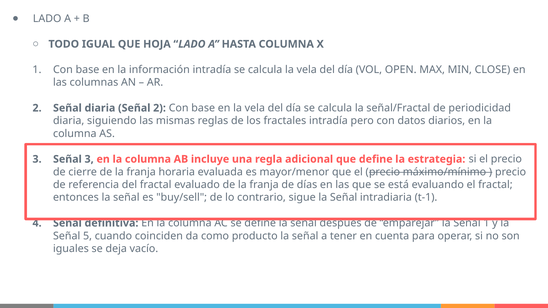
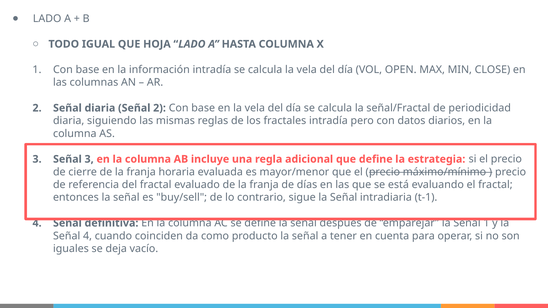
Señal 5: 5 -> 4
